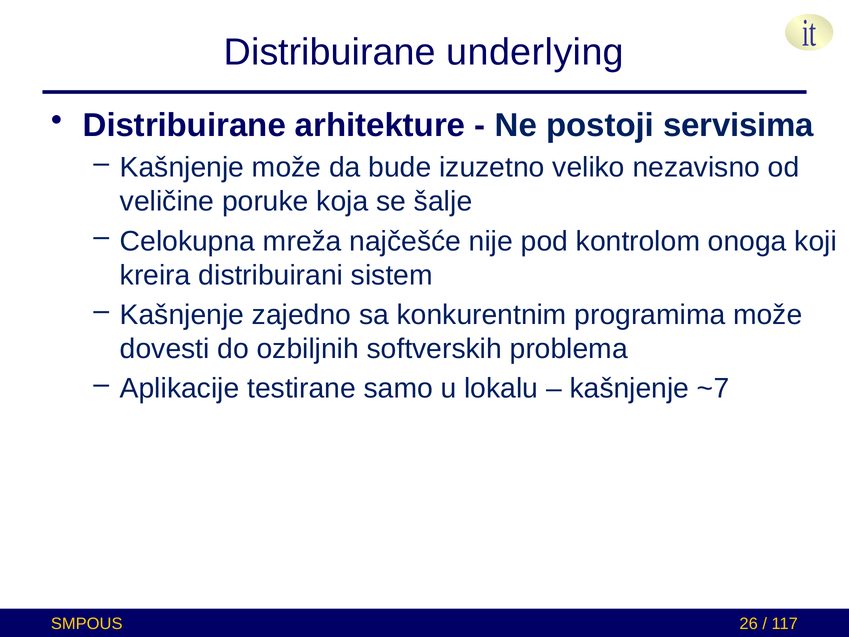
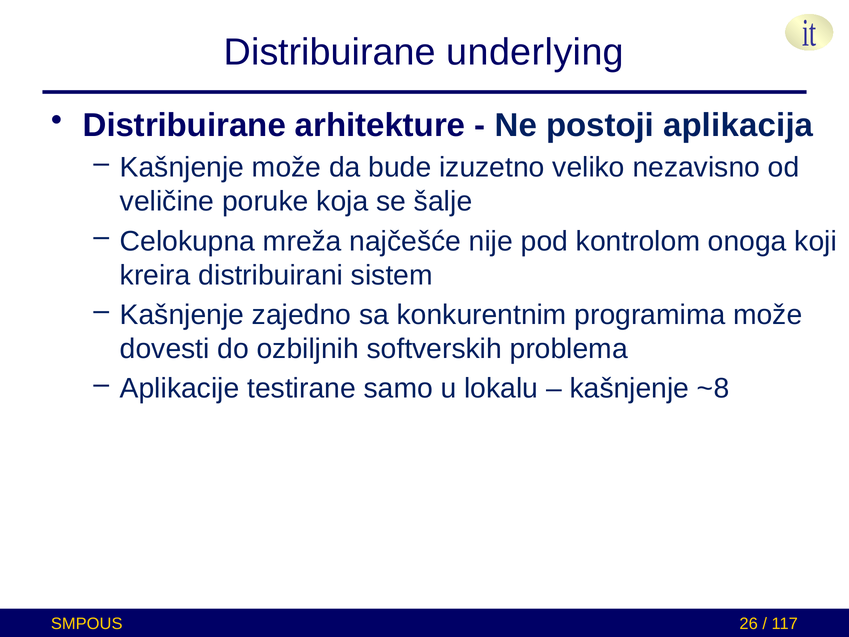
servisima: servisima -> aplikacija
~7: ~7 -> ~8
